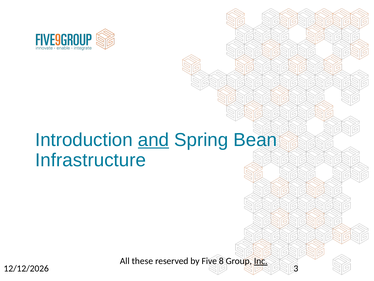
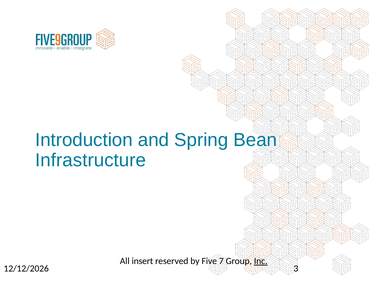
and underline: present -> none
these: these -> insert
8: 8 -> 7
